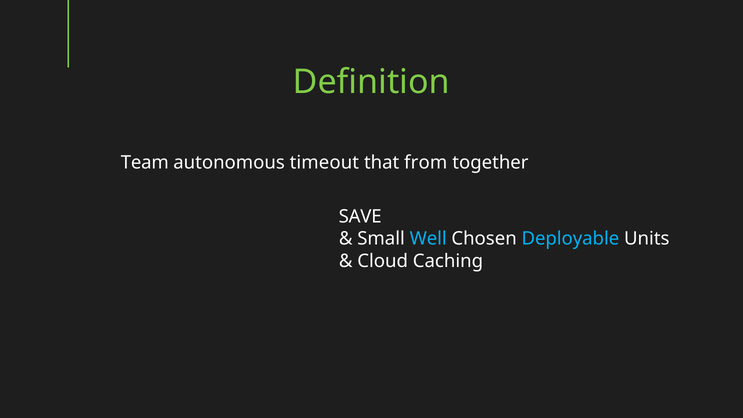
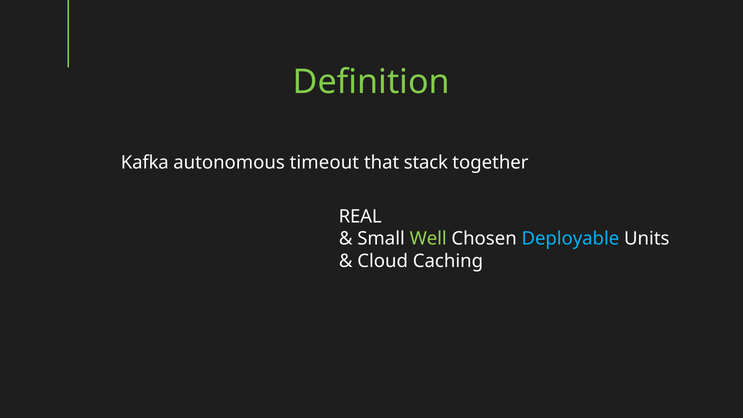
Team: Team -> Kafka
from: from -> stack
SAVE: SAVE -> REAL
Well colour: light blue -> light green
